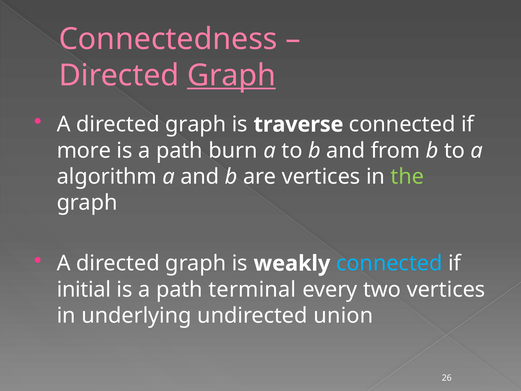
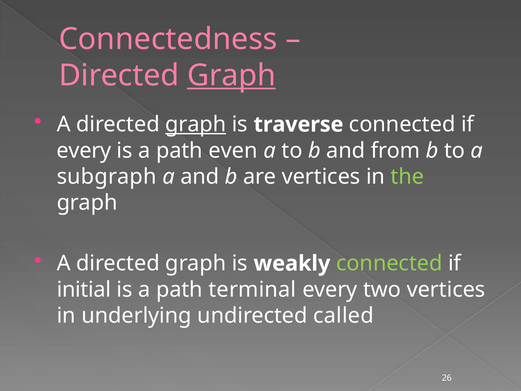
graph at (196, 124) underline: none -> present
more at (84, 150): more -> every
burn: burn -> even
algorithm: algorithm -> subgraph
connected at (389, 263) colour: light blue -> light green
union: union -> called
